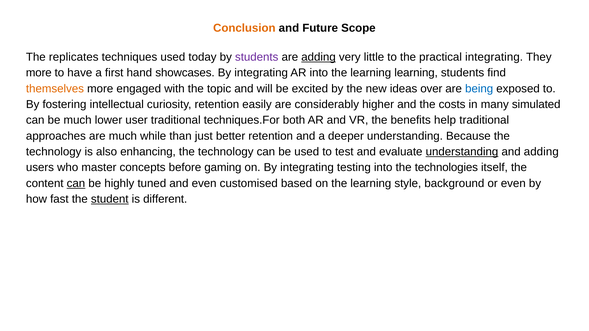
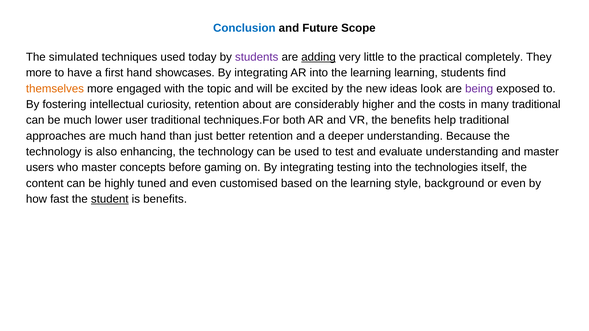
Conclusion colour: orange -> blue
replicates: replicates -> simulated
practical integrating: integrating -> completely
over: over -> look
being colour: blue -> purple
easily: easily -> about
many simulated: simulated -> traditional
much while: while -> hand
understanding at (462, 152) underline: present -> none
and adding: adding -> master
can at (76, 183) underline: present -> none
is different: different -> benefits
